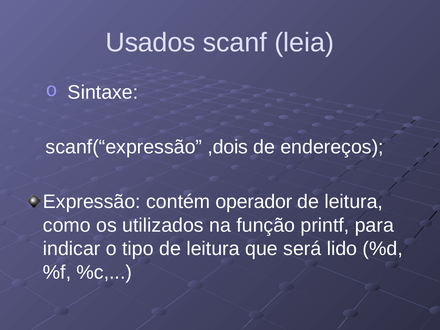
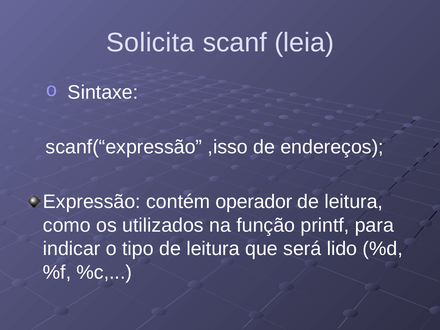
Usados: Usados -> Solicita
,dois: ,dois -> ,isso
